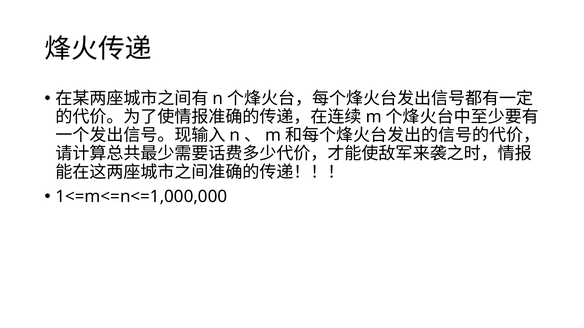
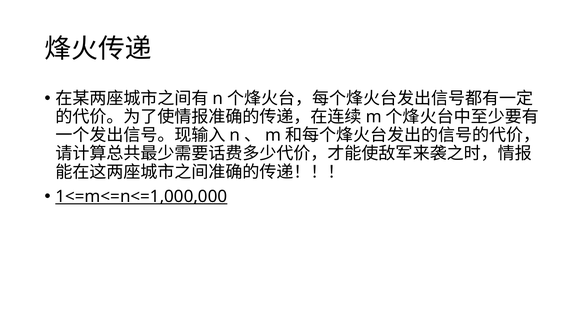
1<=m<=n<=1,000,000 underline: none -> present
